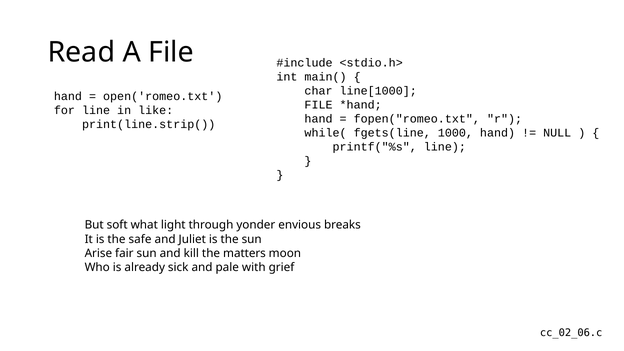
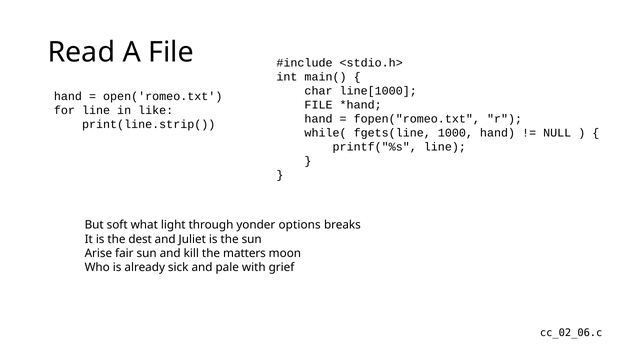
envious: envious -> options
safe: safe -> dest
